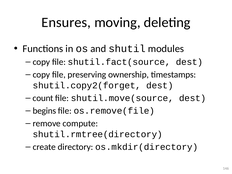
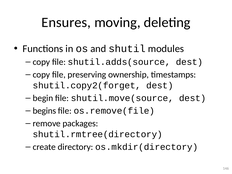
shutil.fact(source: shutil.fact(source -> shutil.adds(source
count: count -> begin
compute: compute -> packages
